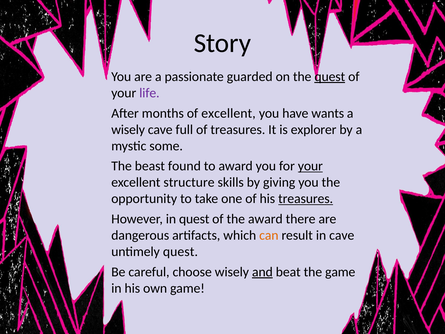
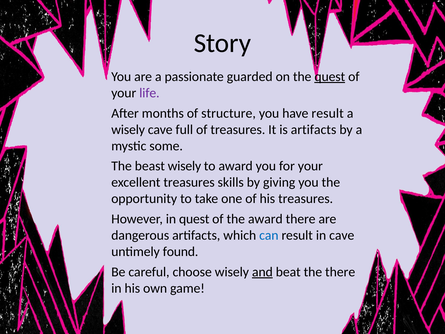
of excellent: excellent -> structure
have wants: wants -> result
is explorer: explorer -> artifacts
beast found: found -> wisely
your at (310, 166) underline: present -> none
excellent structure: structure -> treasures
treasures at (306, 199) underline: present -> none
can colour: orange -> blue
untimely quest: quest -> found
the game: game -> there
